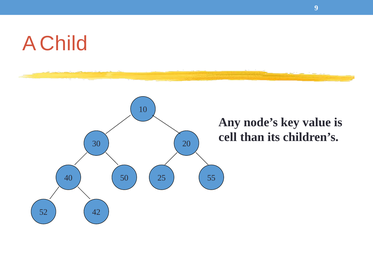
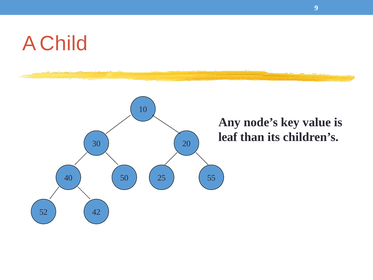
cell: cell -> leaf
